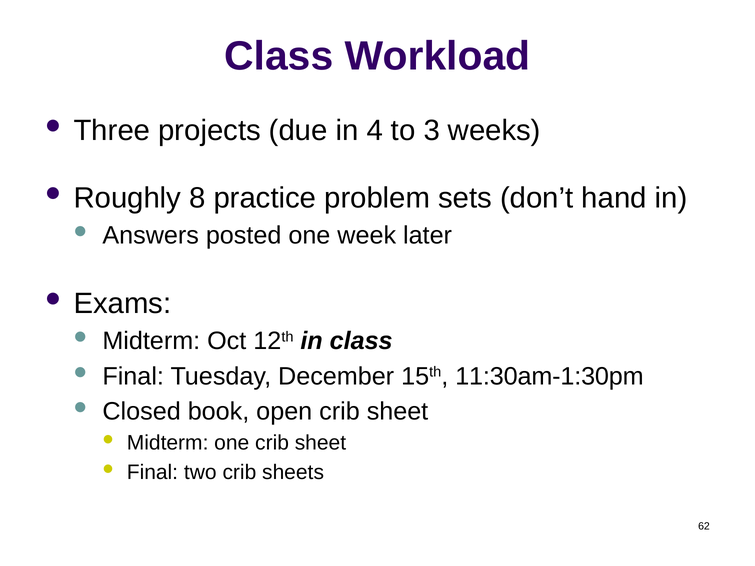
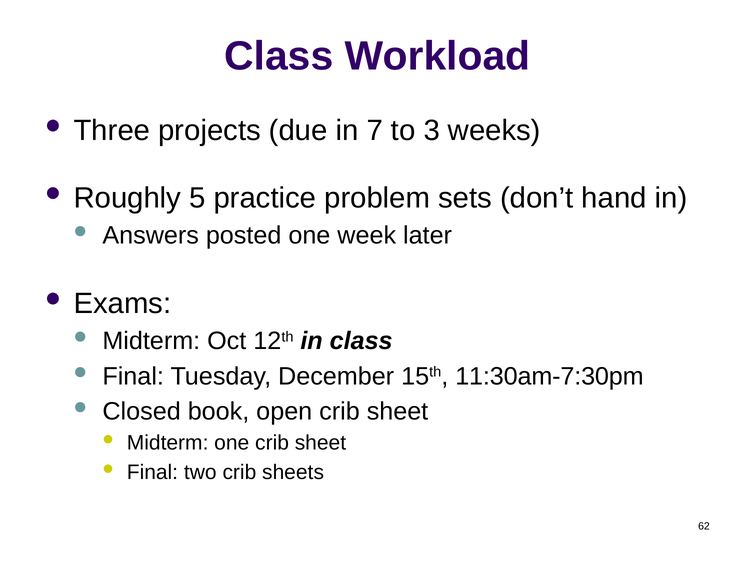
4: 4 -> 7
8: 8 -> 5
11:30am-1:30pm: 11:30am-1:30pm -> 11:30am-7:30pm
